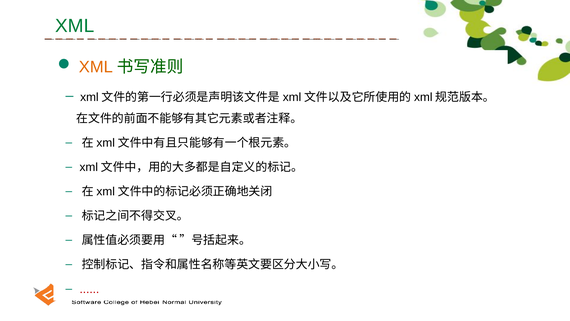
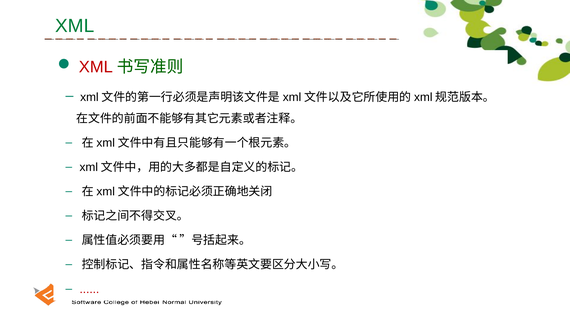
XML at (96, 67) colour: orange -> red
